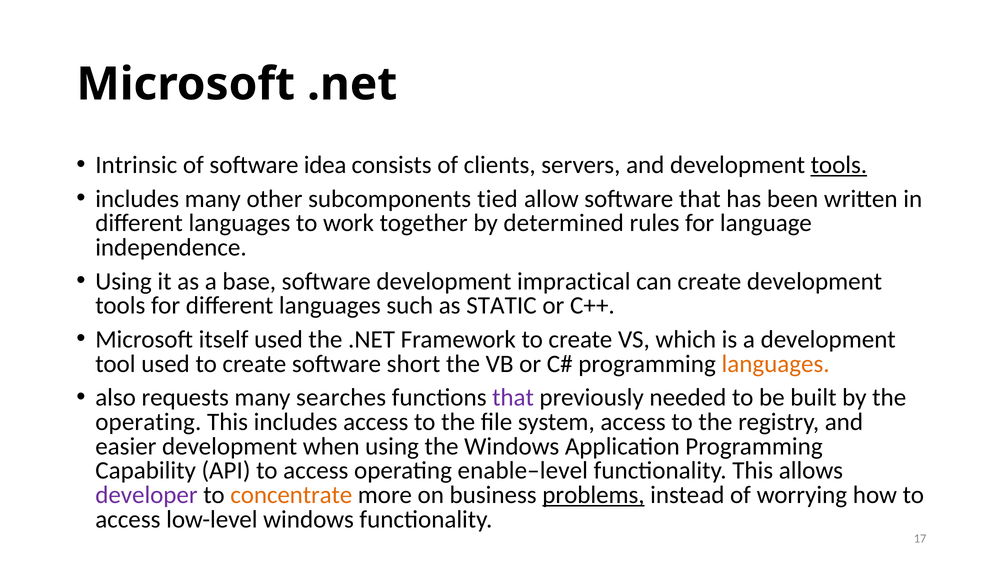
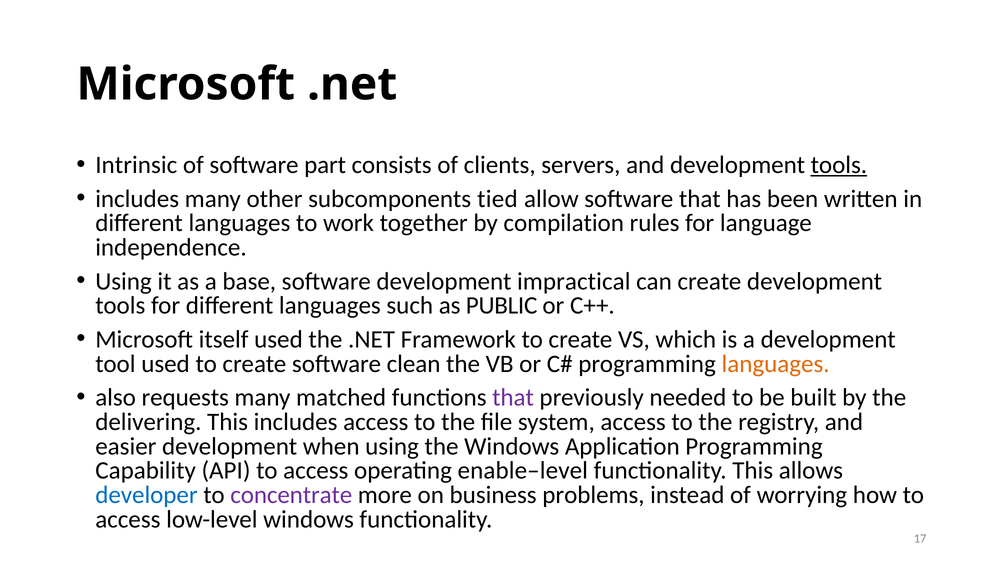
idea: idea -> part
determined: determined -> compilation
STATIC: STATIC -> PUBLIC
short: short -> clean
searches: searches -> matched
operating at (148, 422): operating -> delivering
developer colour: purple -> blue
concentrate colour: orange -> purple
problems underline: present -> none
